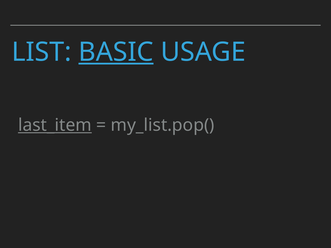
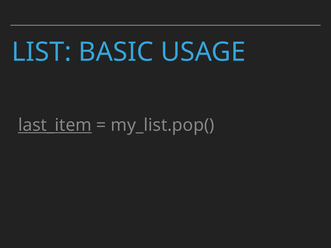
BASIC underline: present -> none
